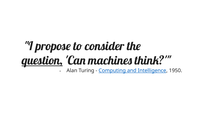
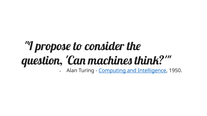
question underline: present -> none
